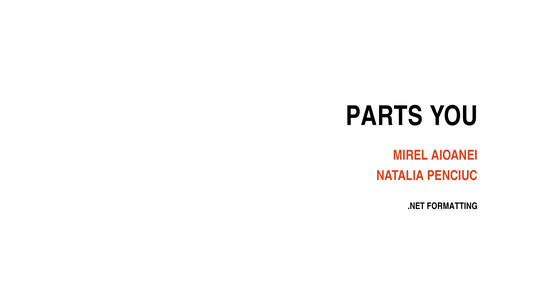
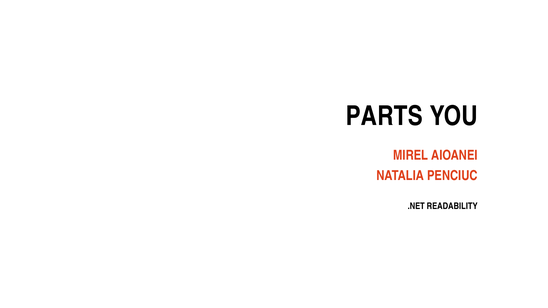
FORMATTING: FORMATTING -> READABILITY
